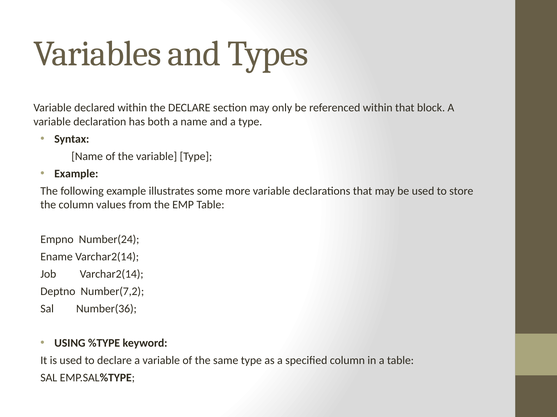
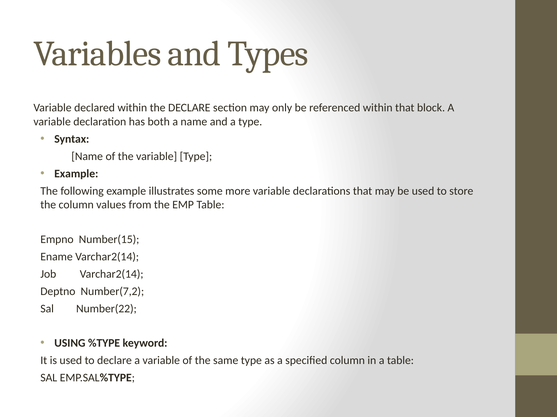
Number(24: Number(24 -> Number(15
Number(36: Number(36 -> Number(22
